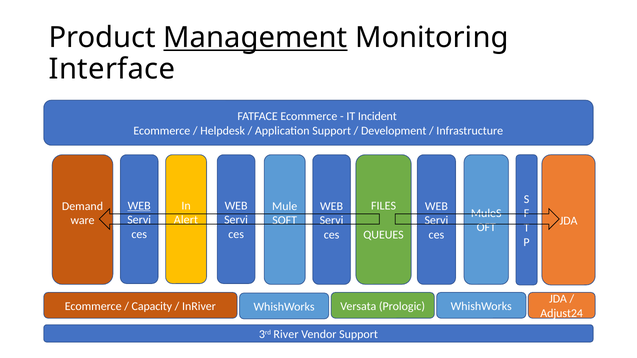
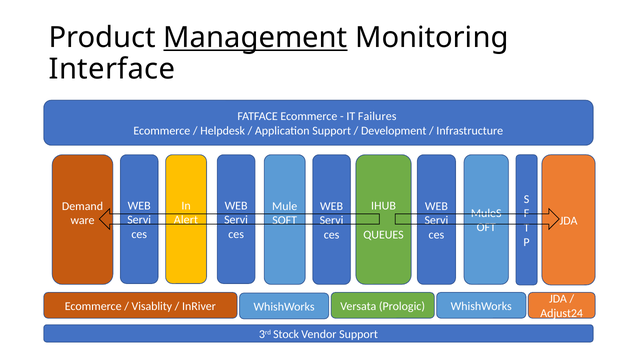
Incident: Incident -> Failures
WEB at (139, 206) underline: present -> none
FILES: FILES -> IHUB
Capacity: Capacity -> Visablity
River: River -> Stock
